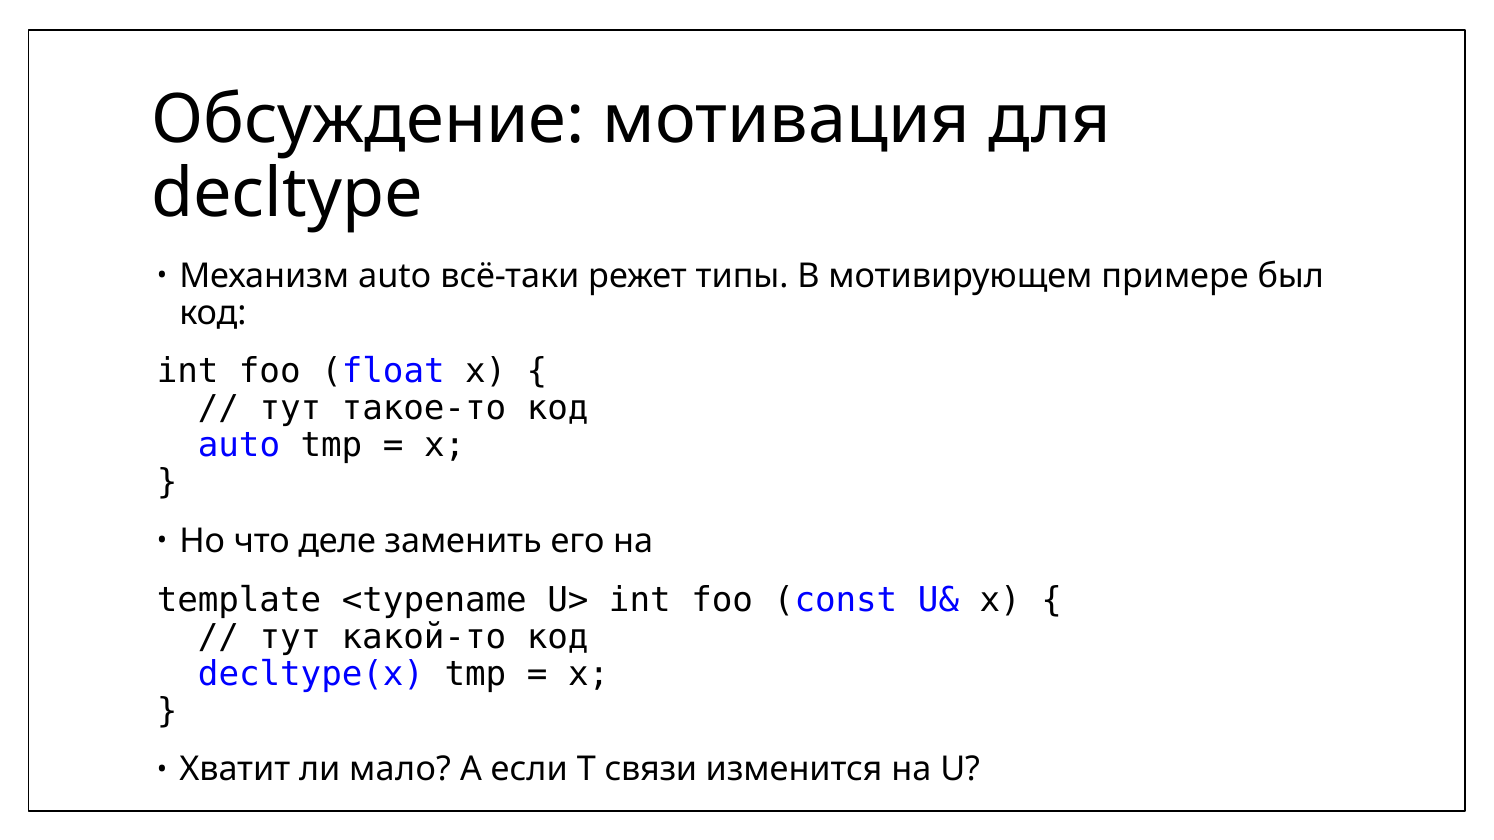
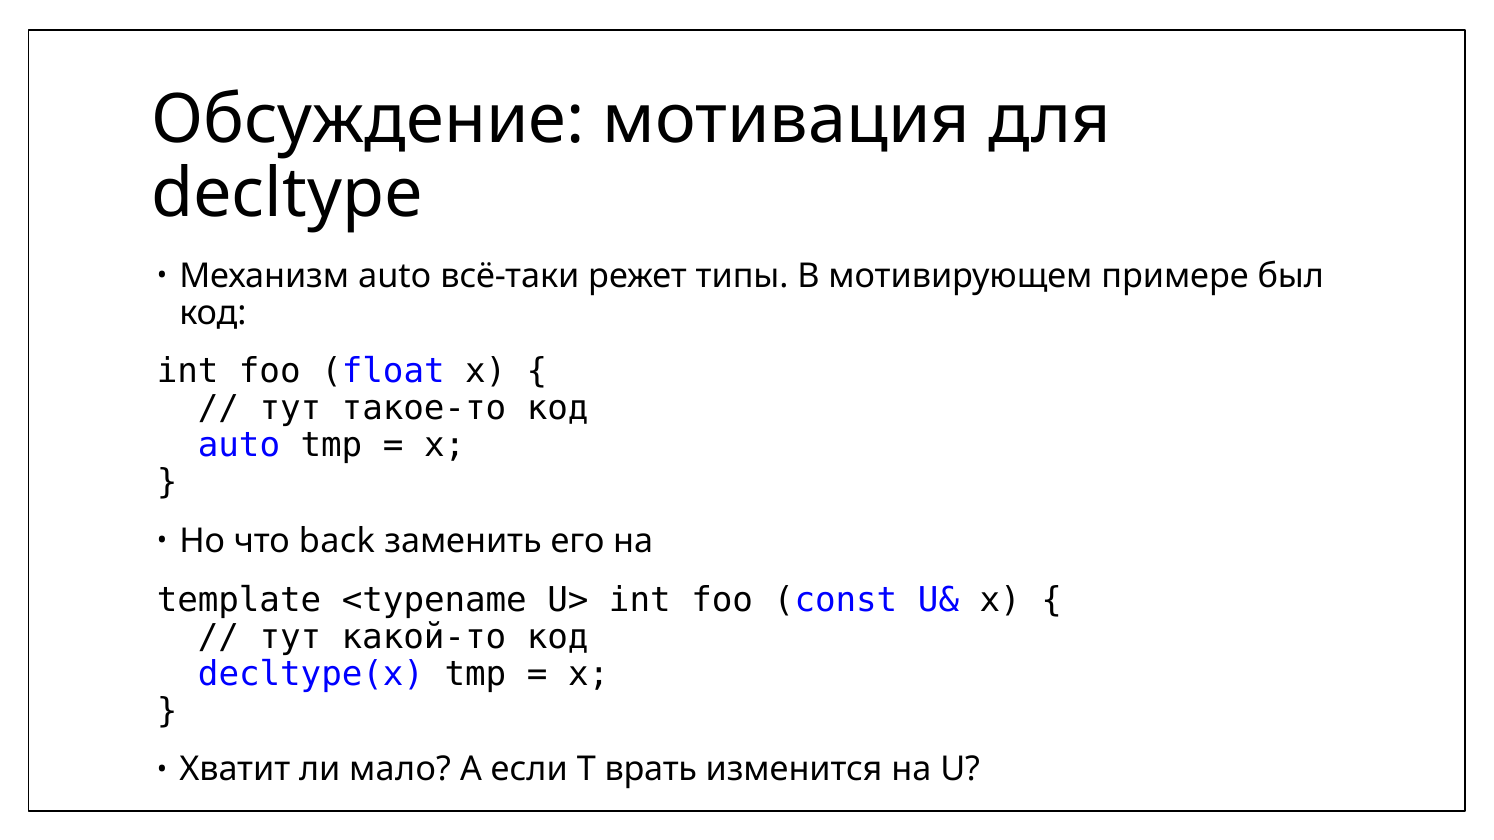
деле: деле -> back
связи: связи -> врать
